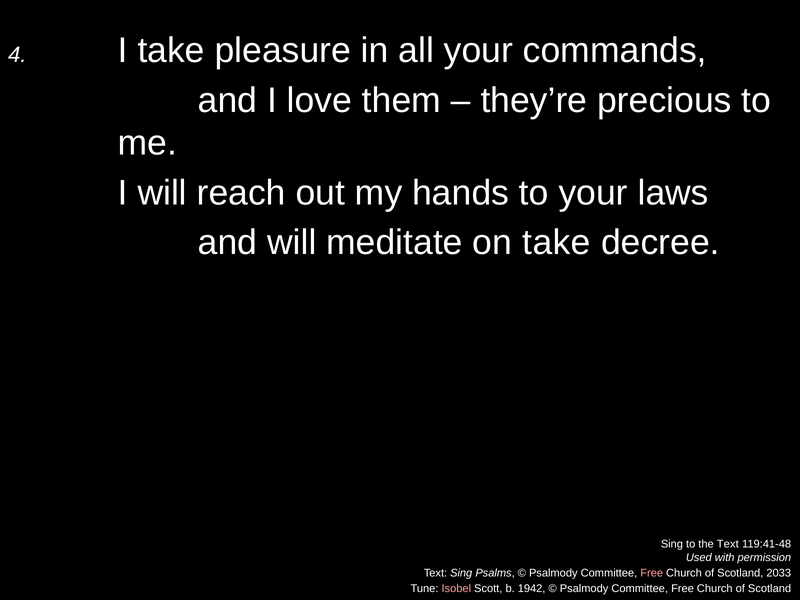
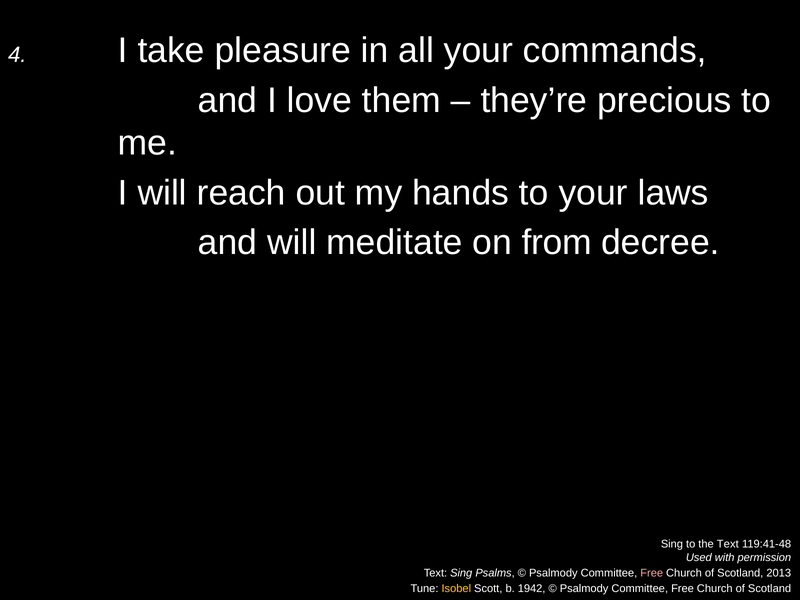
on take: take -> from
2033: 2033 -> 2013
Isobel colour: pink -> yellow
